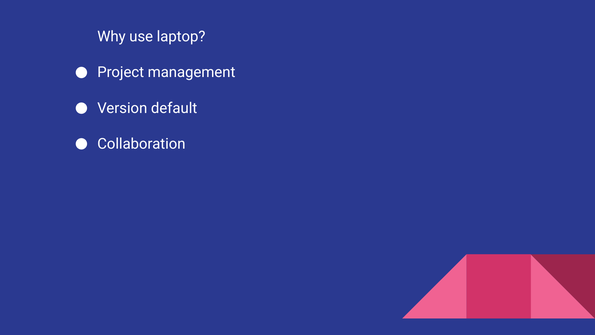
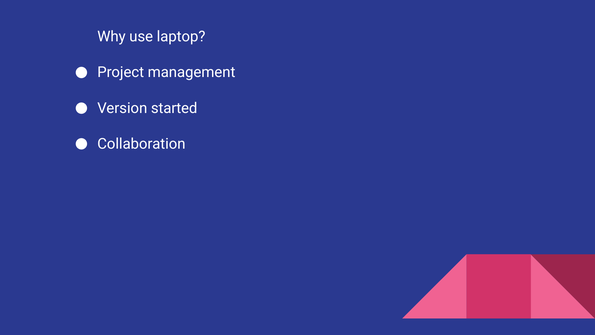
default: default -> started
